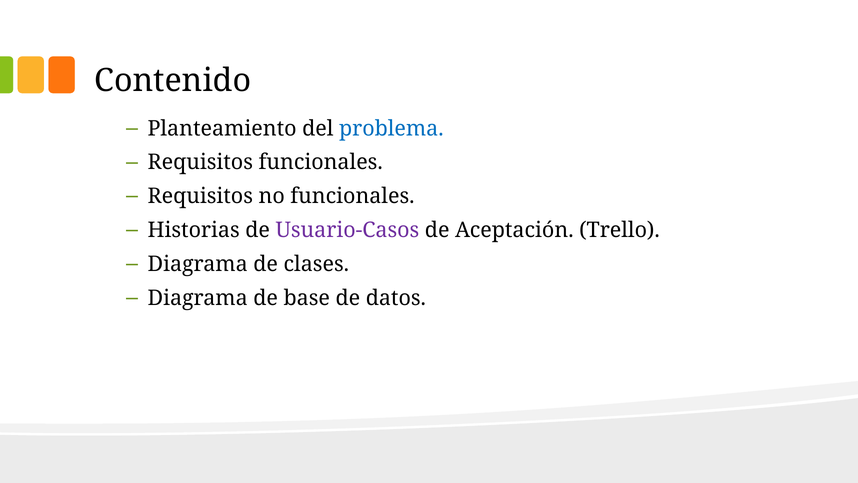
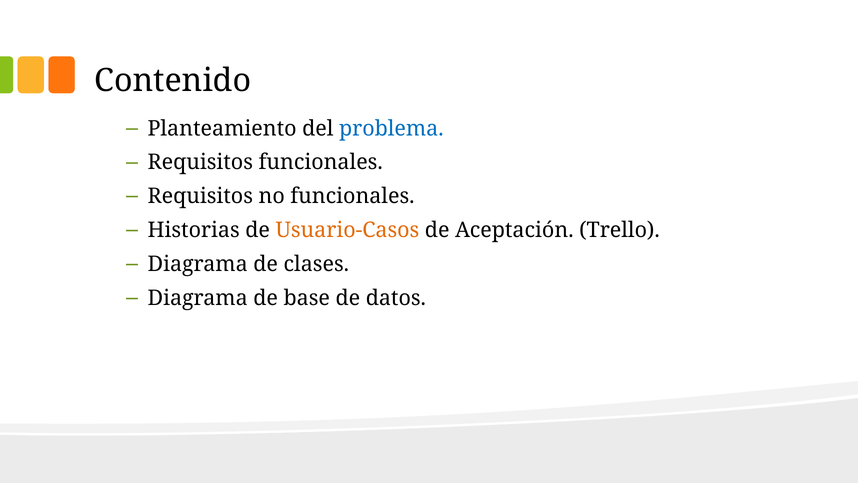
Usuario-Casos colour: purple -> orange
